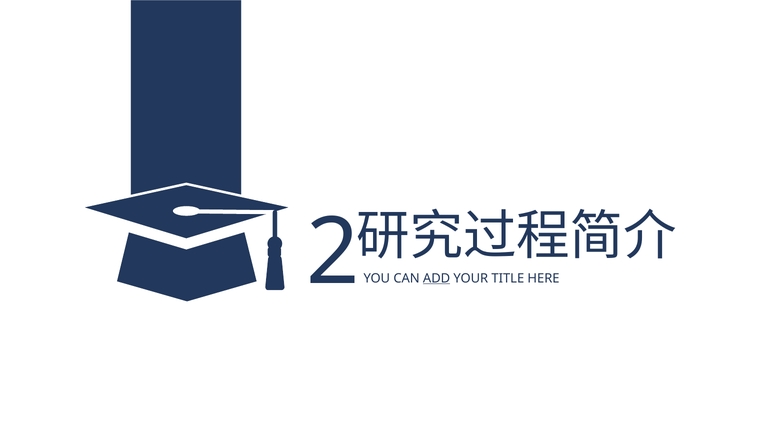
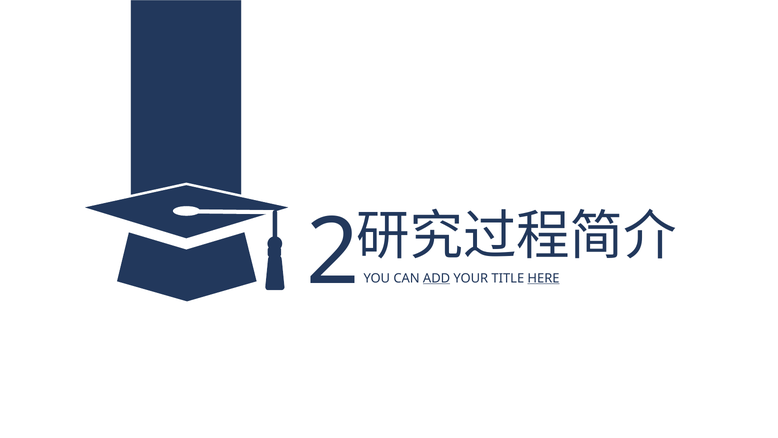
HERE underline: none -> present
